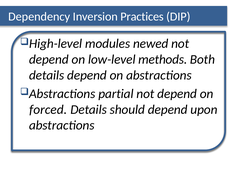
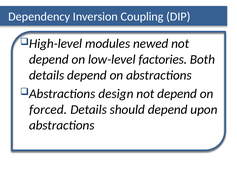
Practices: Practices -> Coupling
methods: methods -> factories
partial: partial -> design
